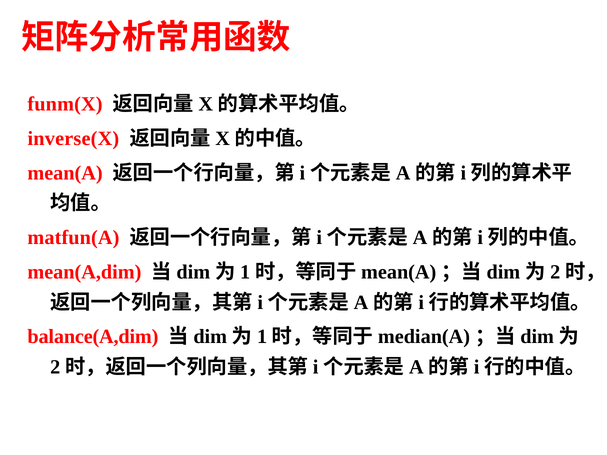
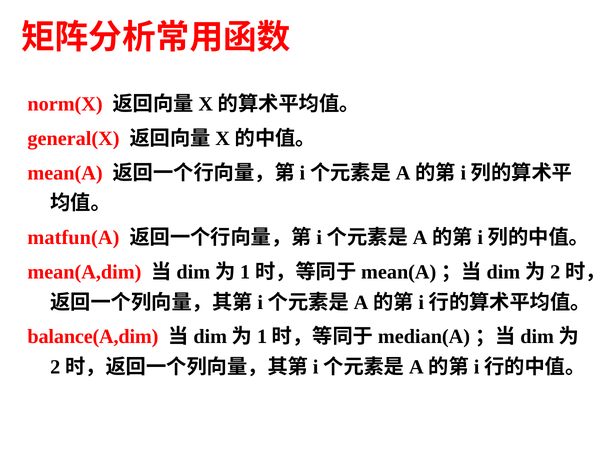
funm(X: funm(X -> norm(X
inverse(X: inverse(X -> general(X
